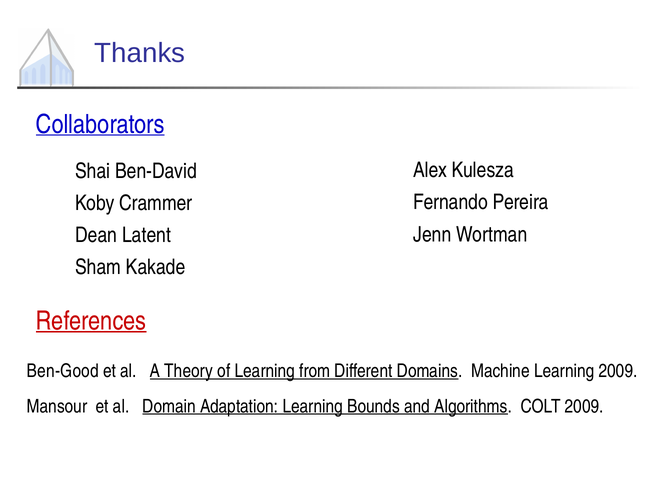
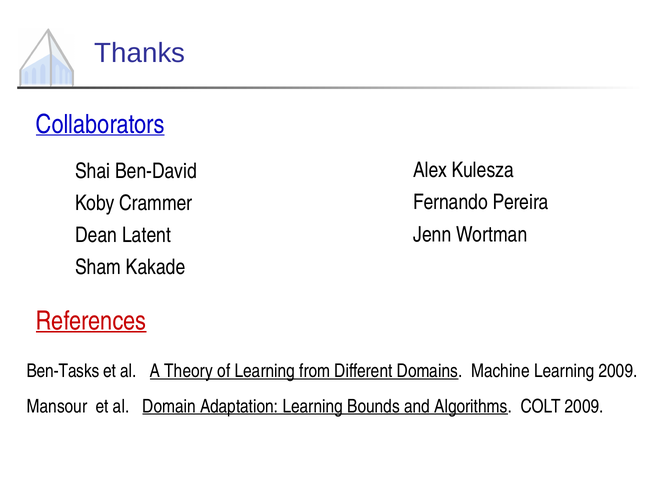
Ben-Good: Ben-Good -> Ben-Tasks
